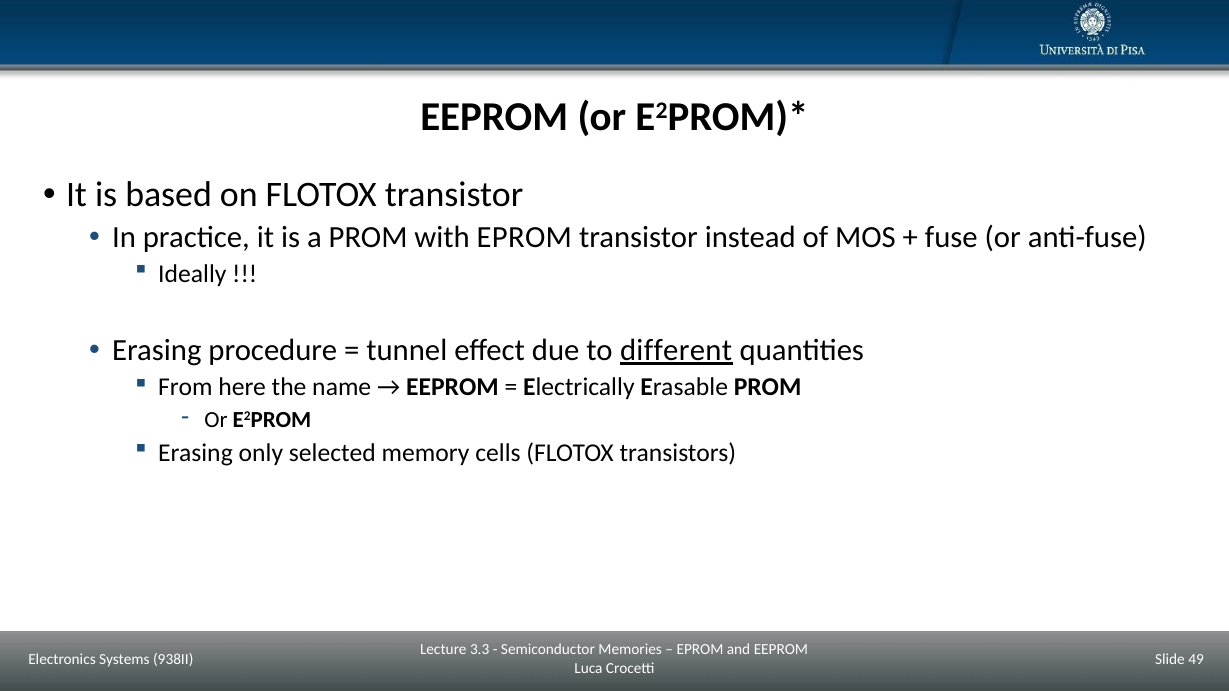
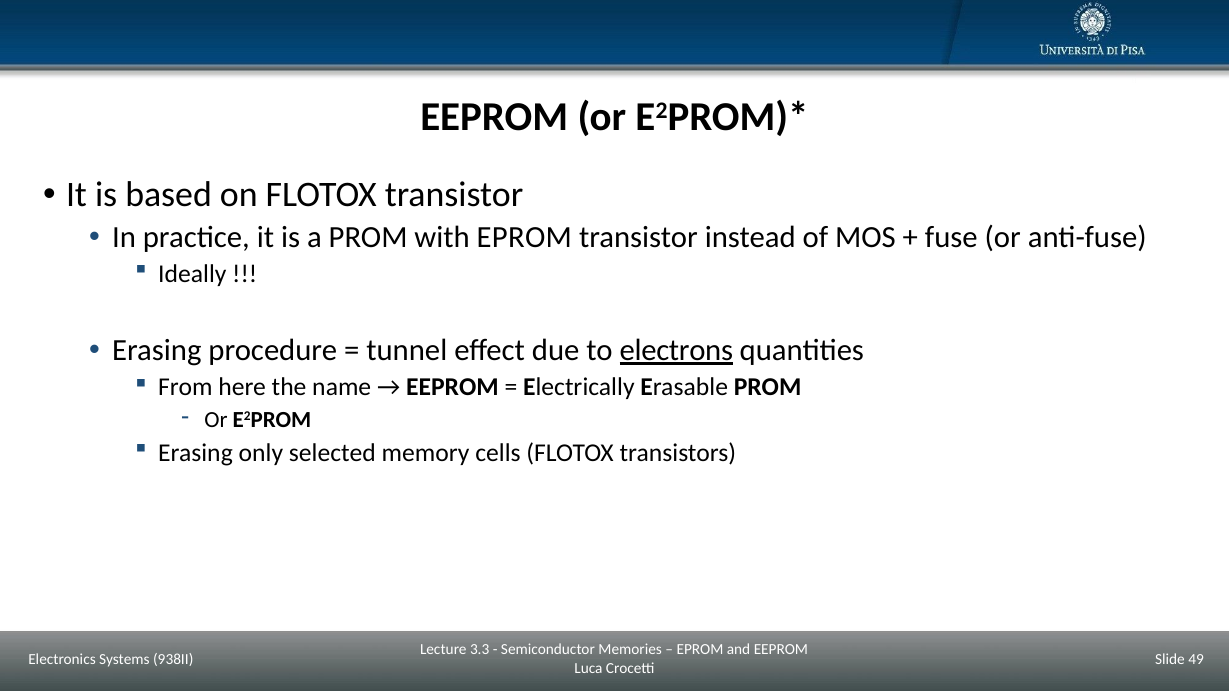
different: different -> electrons
